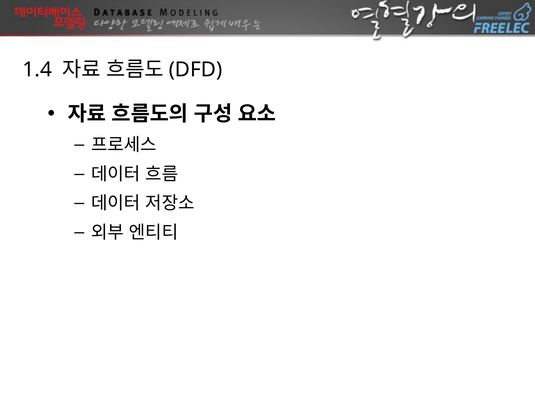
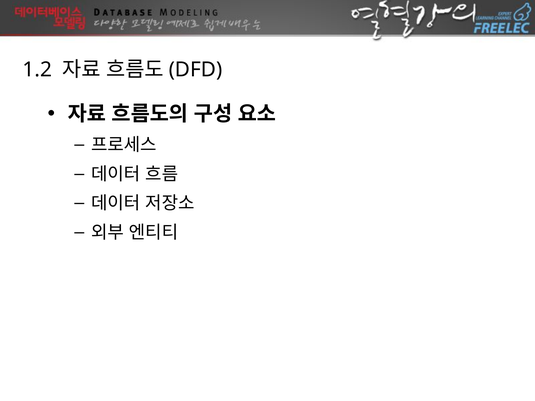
1.4: 1.4 -> 1.2
